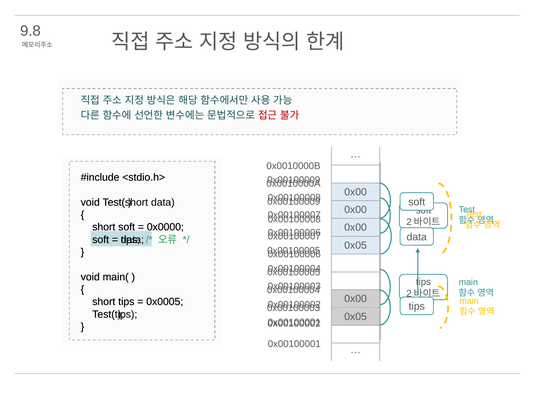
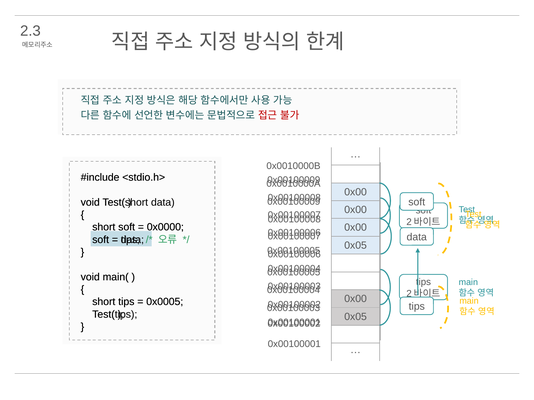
9.8: 9.8 -> 2.3
